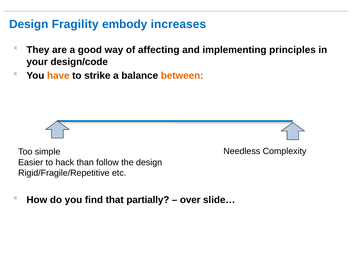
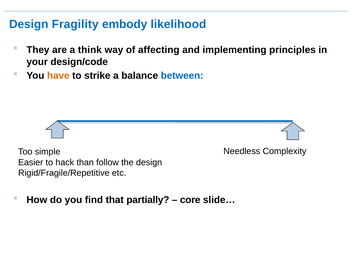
increases: increases -> likelihood
good: good -> think
between colour: orange -> blue
over: over -> core
